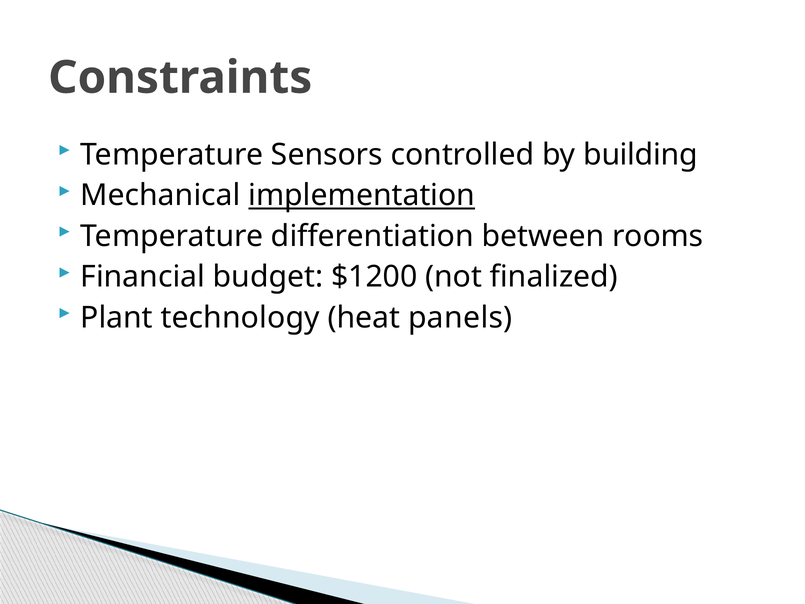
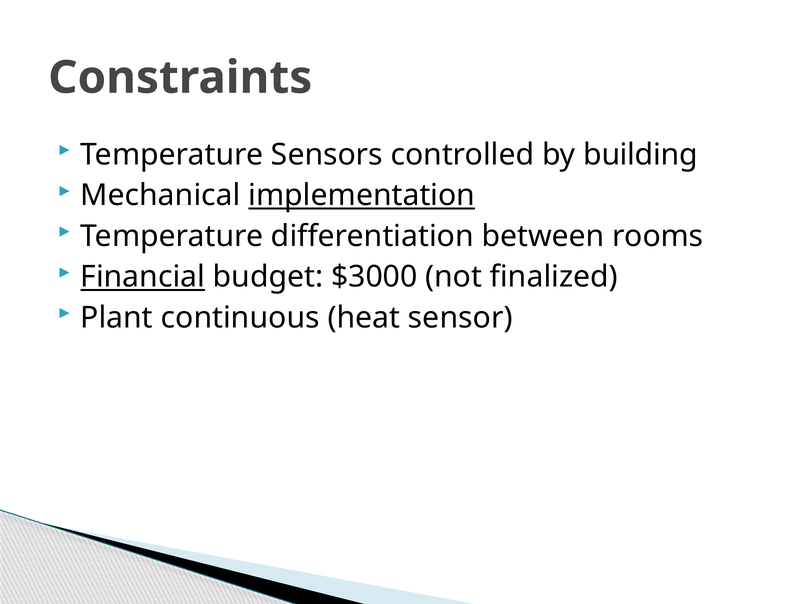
Financial underline: none -> present
$1200: $1200 -> $3000
technology: technology -> continuous
panels: panels -> sensor
